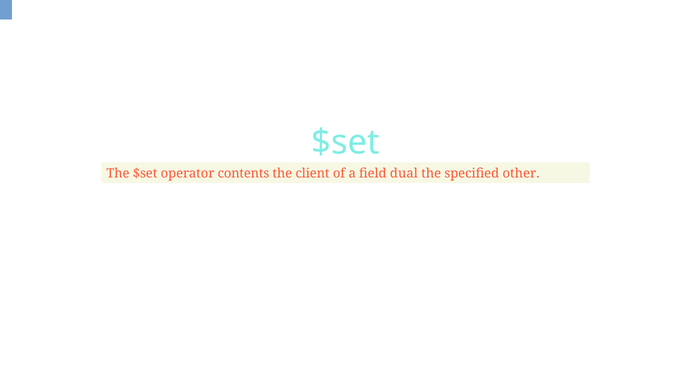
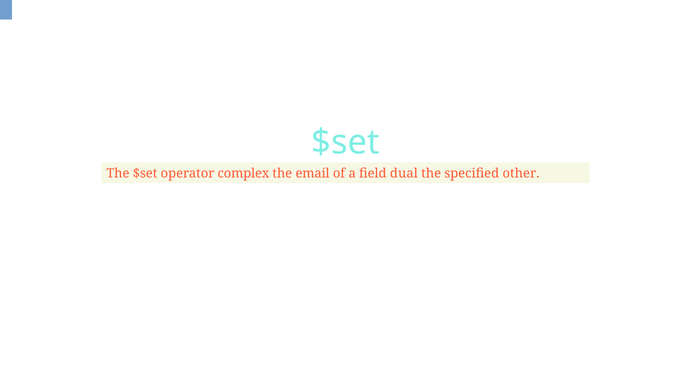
contents: contents -> complex
client: client -> email
